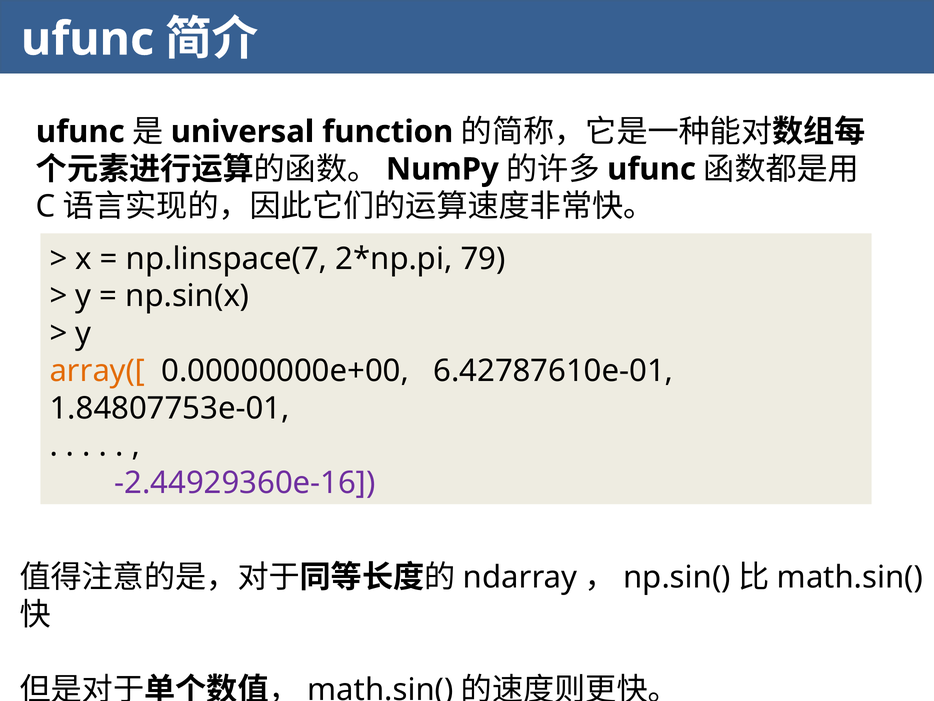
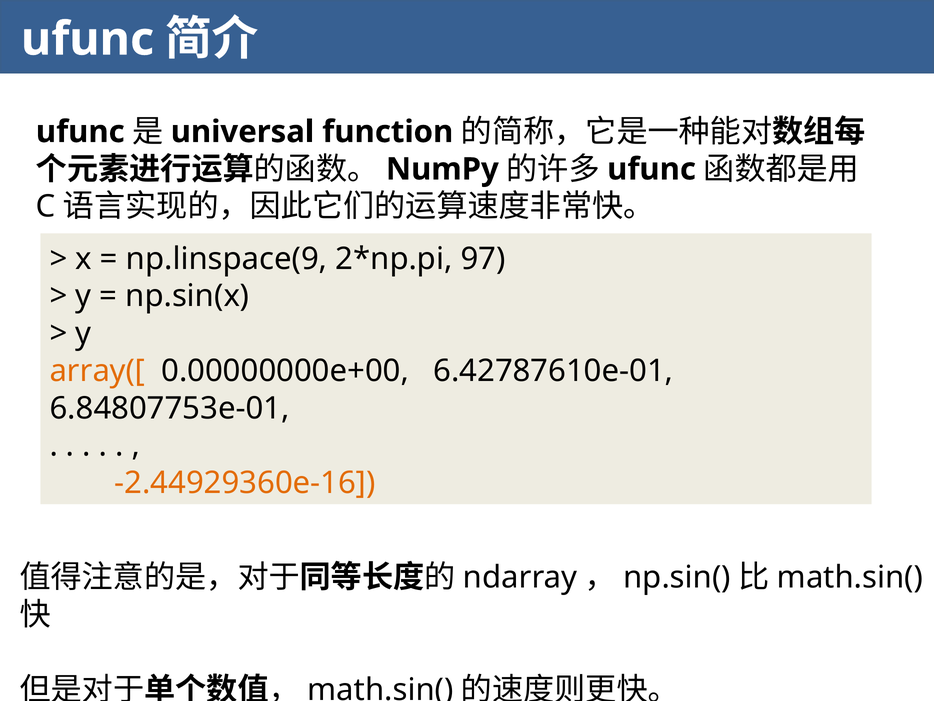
np.linspace(7: np.linspace(7 -> np.linspace(9
79: 79 -> 97
1.84807753e-01: 1.84807753e-01 -> 6.84807753e-01
-2.44929360e-16 colour: purple -> orange
